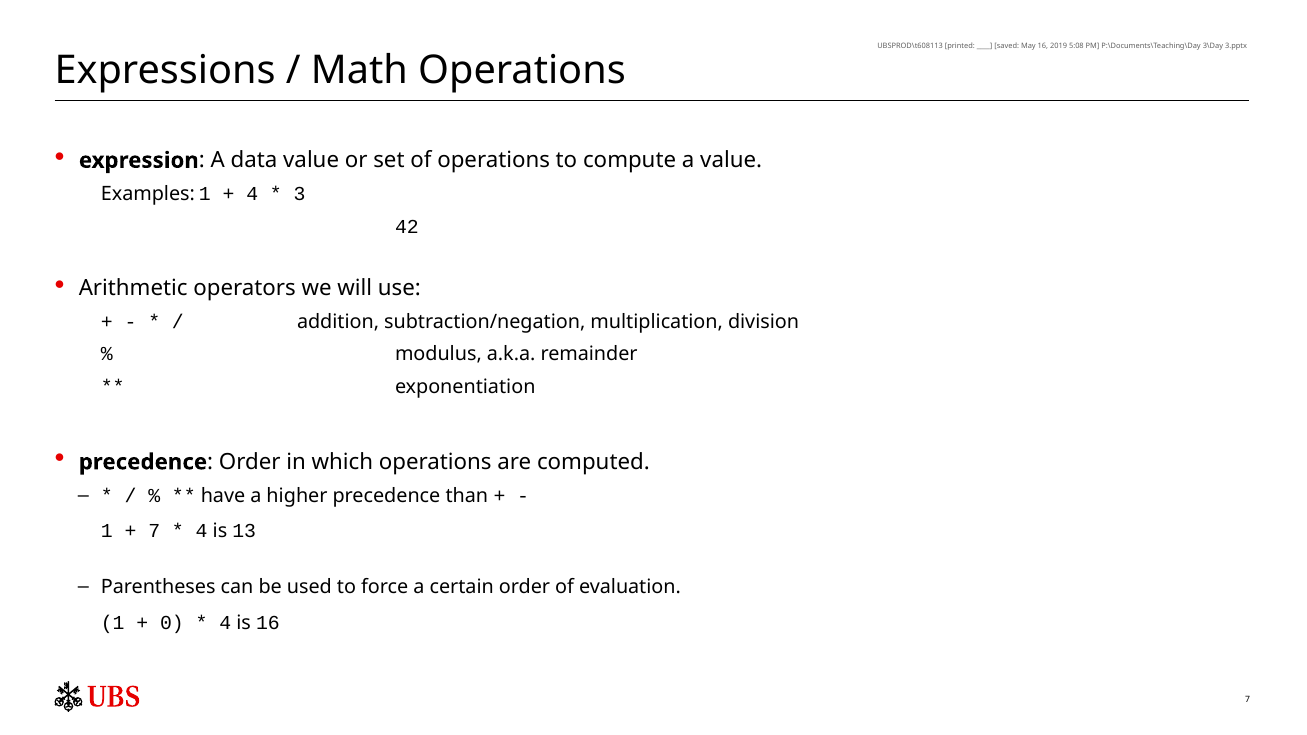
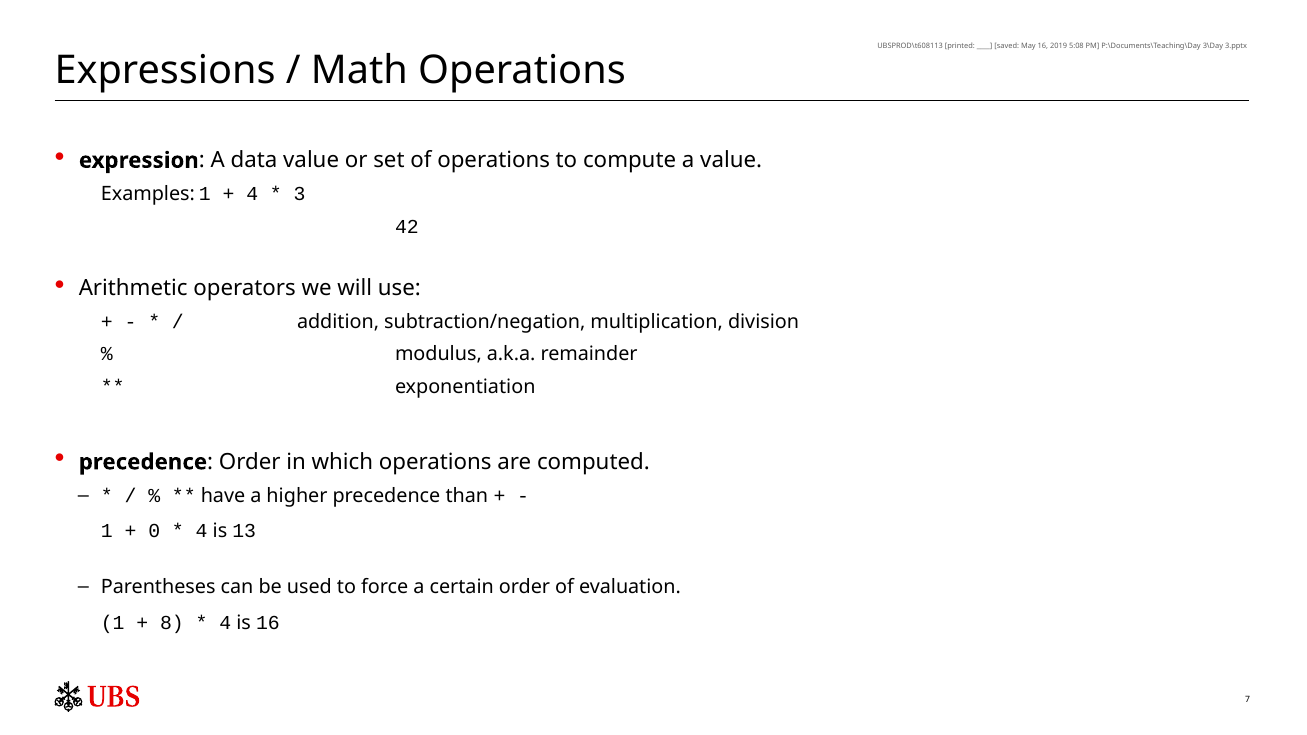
7 at (154, 532): 7 -> 0
0: 0 -> 8
